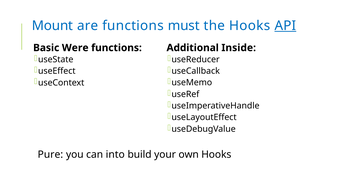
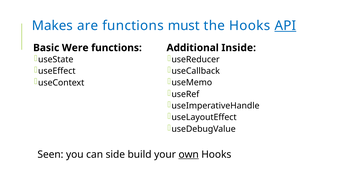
Mount: Mount -> Makes
Pure: Pure -> Seen
into: into -> side
own underline: none -> present
